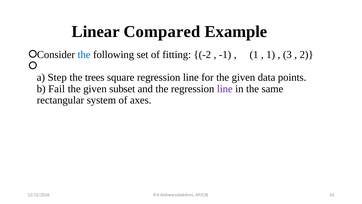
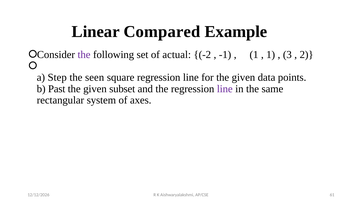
the at (84, 54) colour: blue -> purple
fitting: fitting -> actual
trees: trees -> seen
Fail: Fail -> Past
